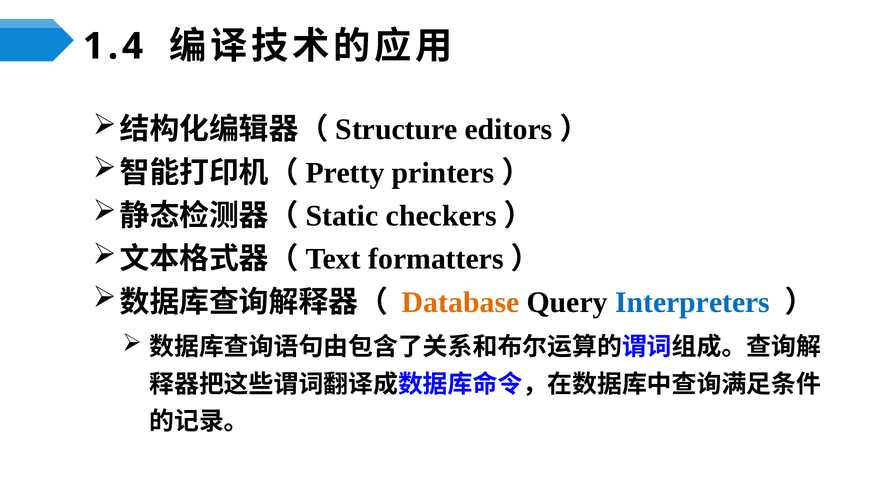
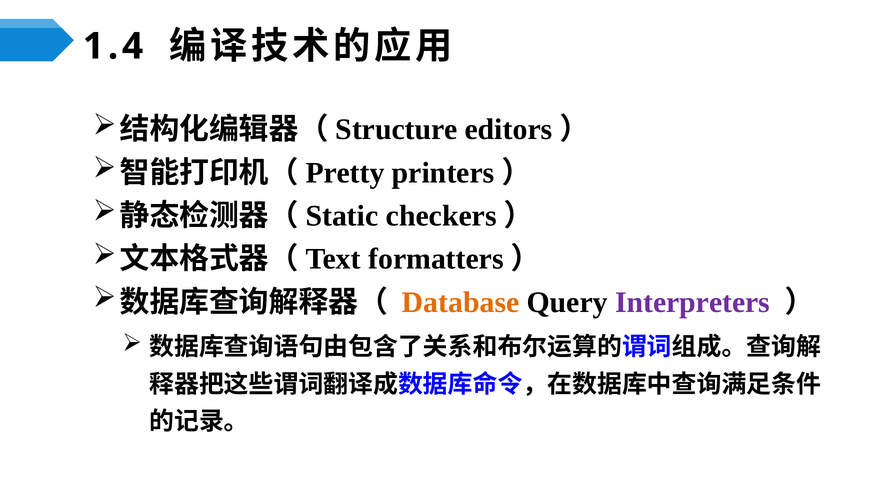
Interpreters colour: blue -> purple
